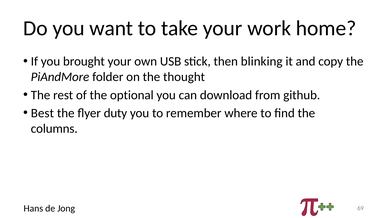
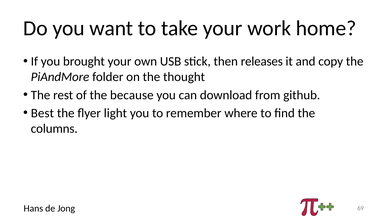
blinking: blinking -> releases
optional: optional -> because
duty: duty -> light
